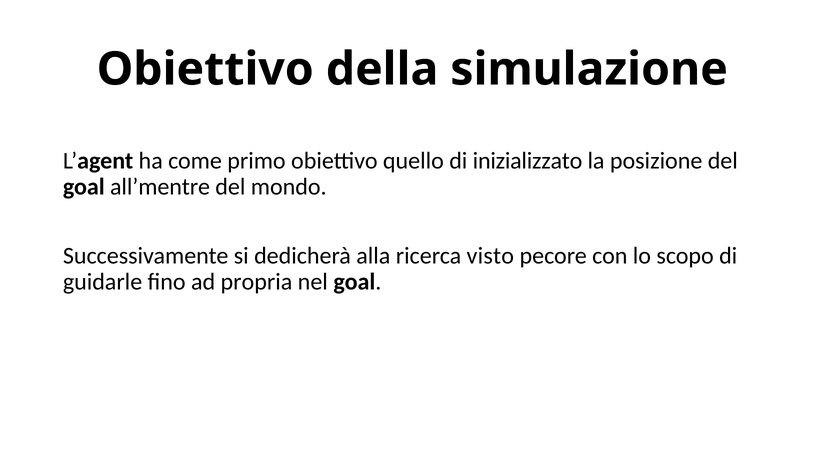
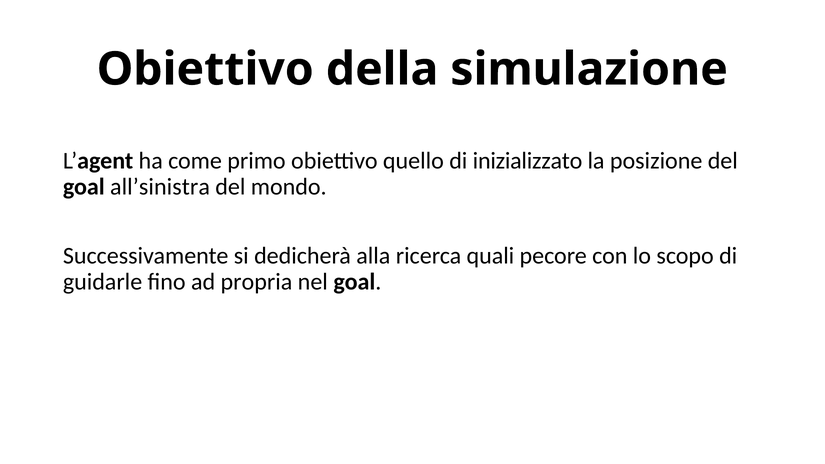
all’mentre: all’mentre -> all’sinistra
visto: visto -> quali
